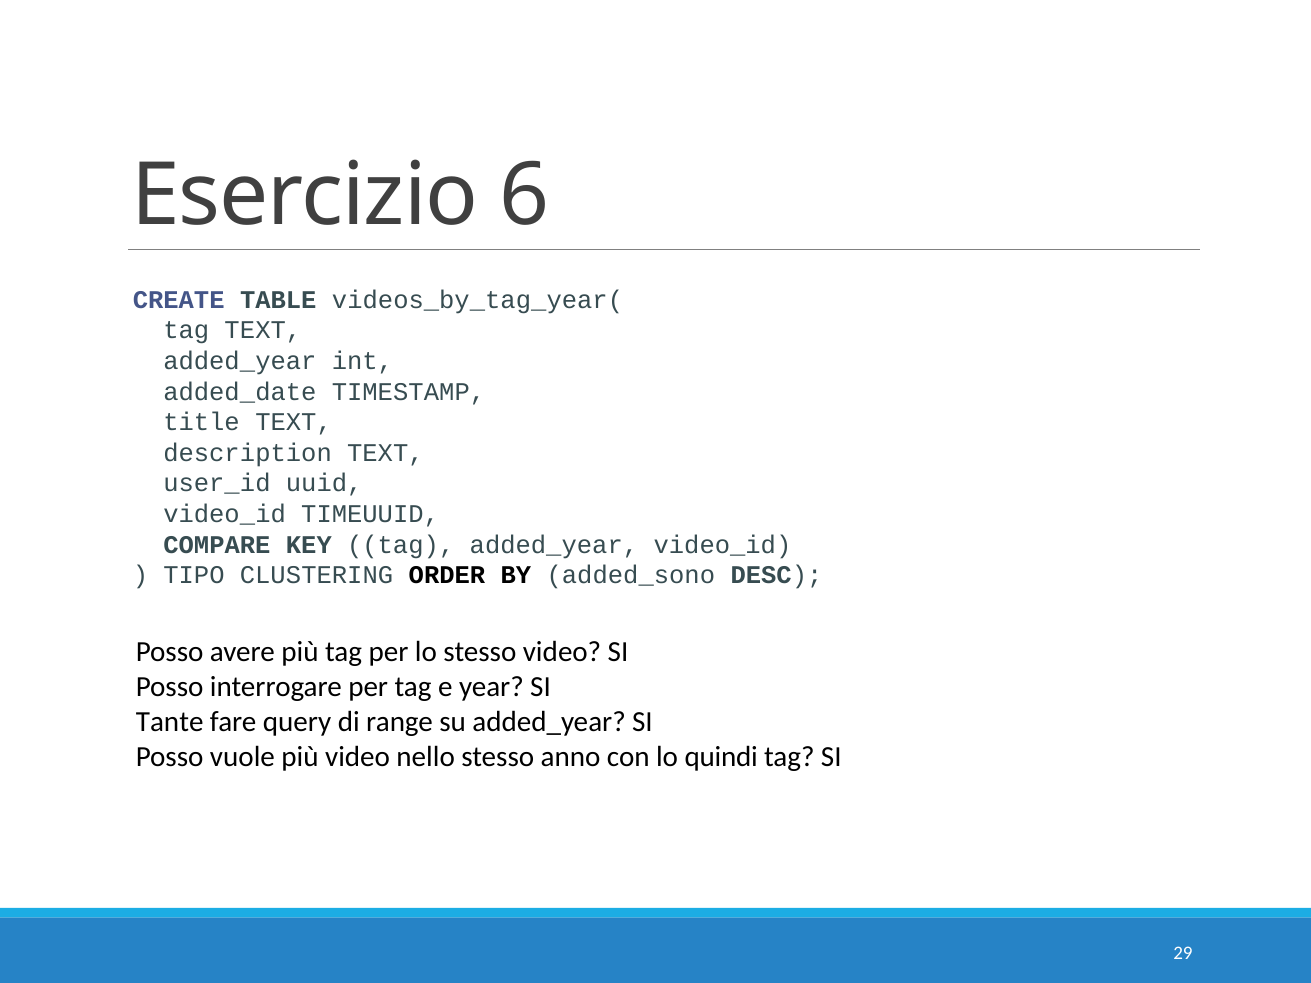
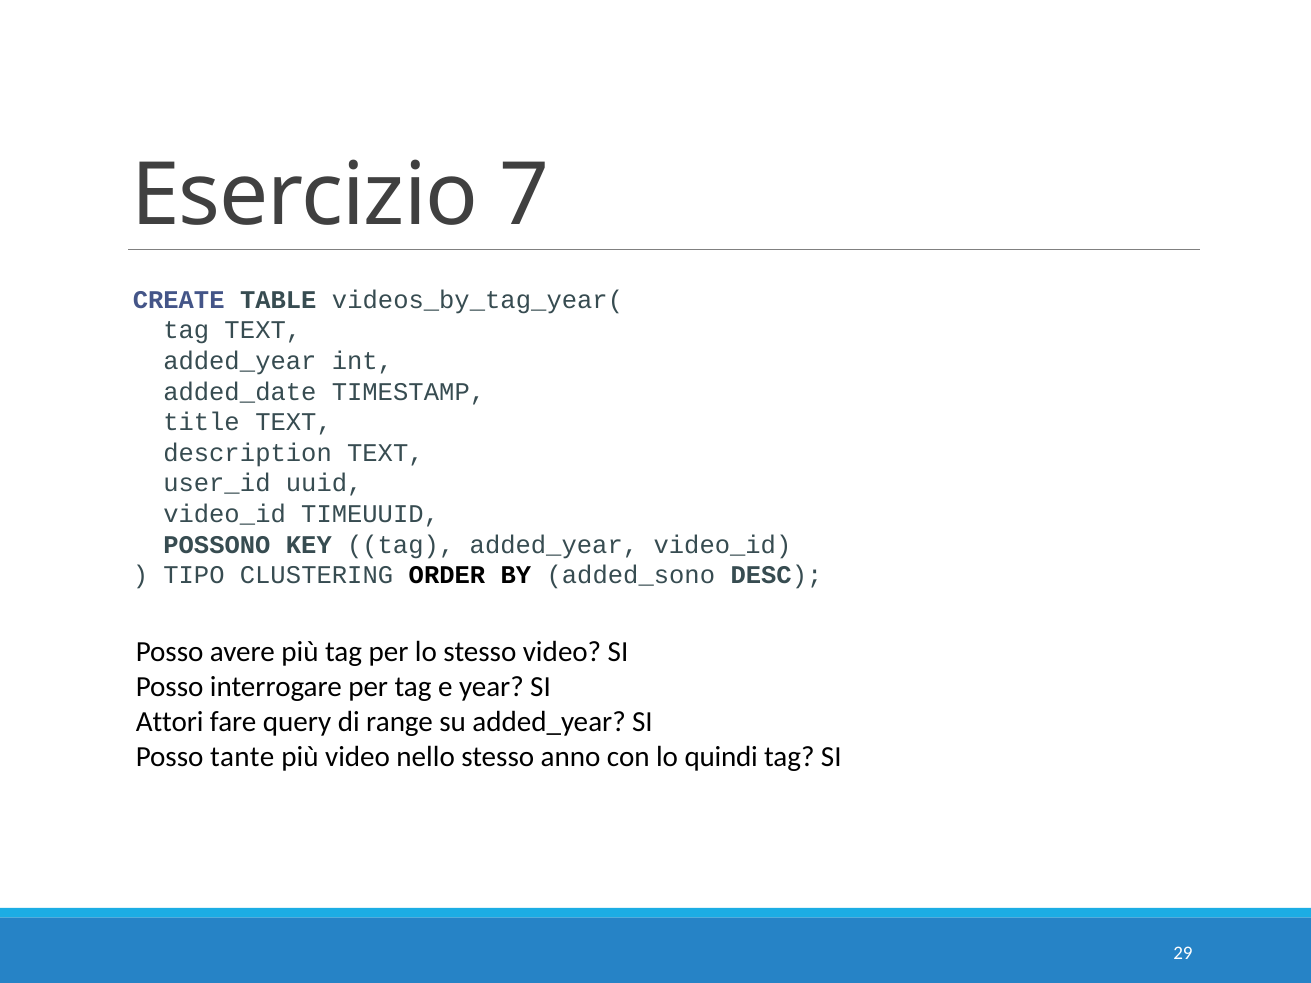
6: 6 -> 7
COMPARE: COMPARE -> POSSONO
Tante: Tante -> Attori
vuole: vuole -> tante
